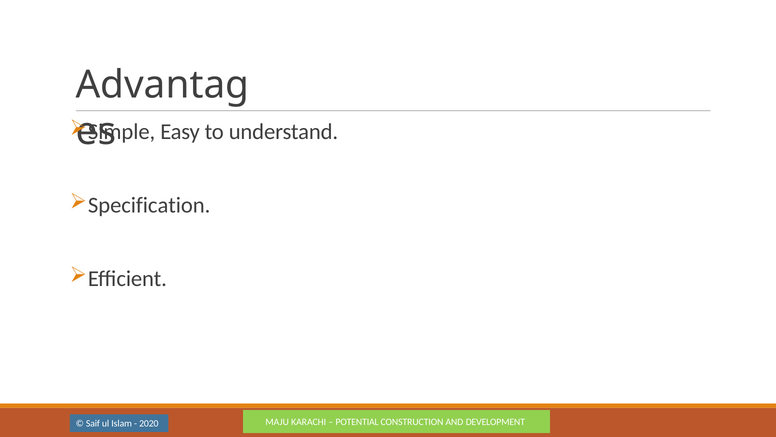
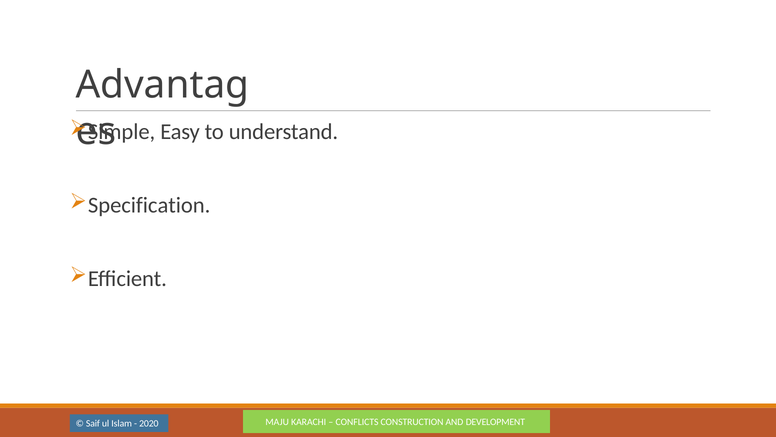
POTENTIAL: POTENTIAL -> CONFLICTS
